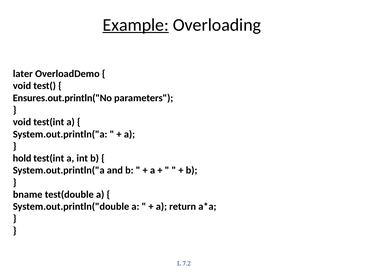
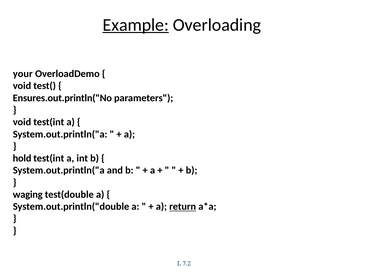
later: later -> your
bname: bname -> waging
return underline: none -> present
